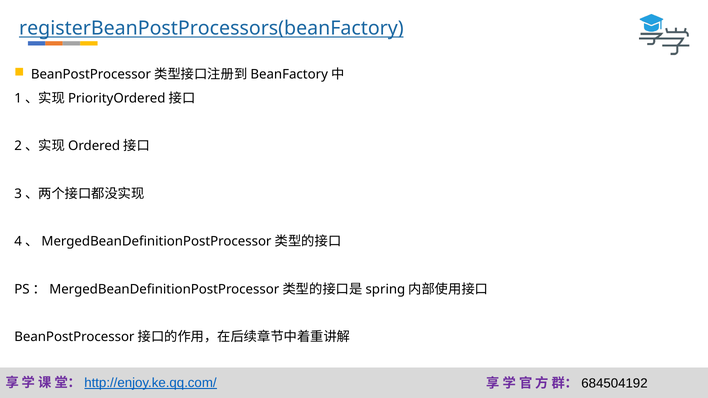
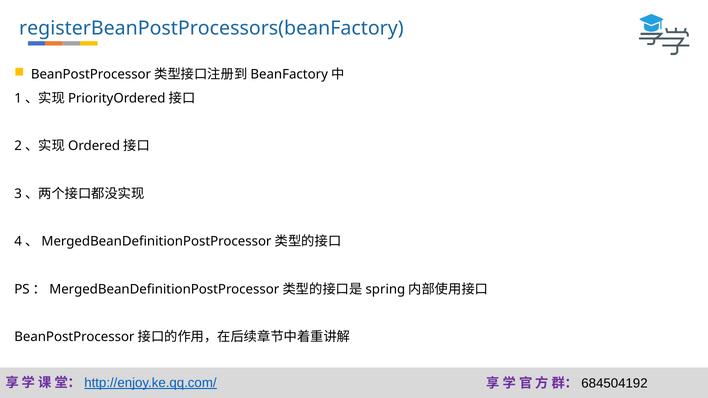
registerBeanPostProcessors(beanFactory underline: present -> none
